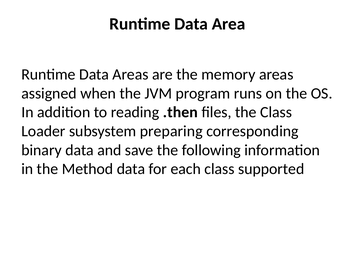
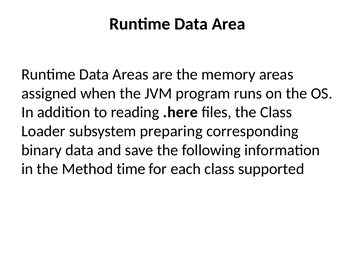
.then: .then -> .here
Method data: data -> time
